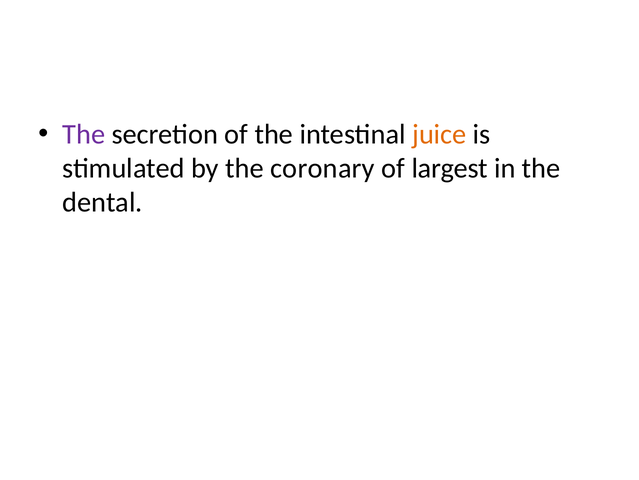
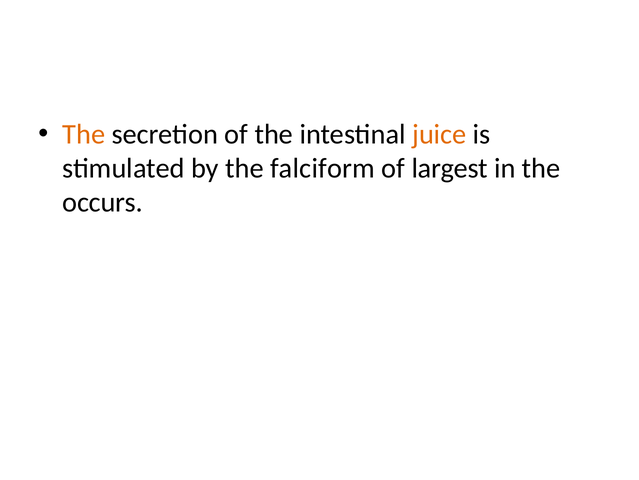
The at (84, 134) colour: purple -> orange
coronary: coronary -> falciform
dental: dental -> occurs
